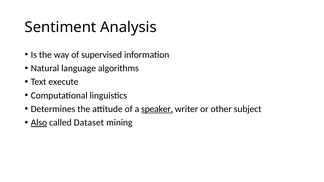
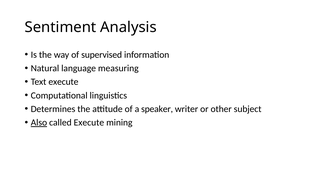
algorithms: algorithms -> measuring
speaker underline: present -> none
called Dataset: Dataset -> Execute
